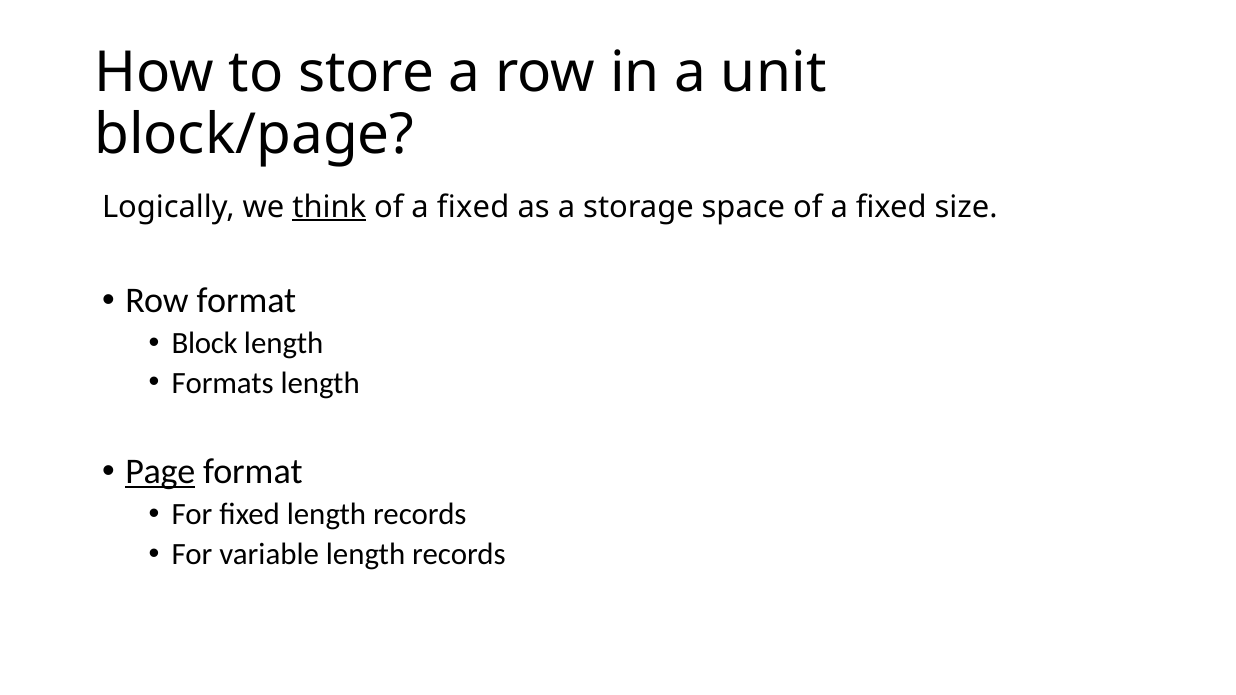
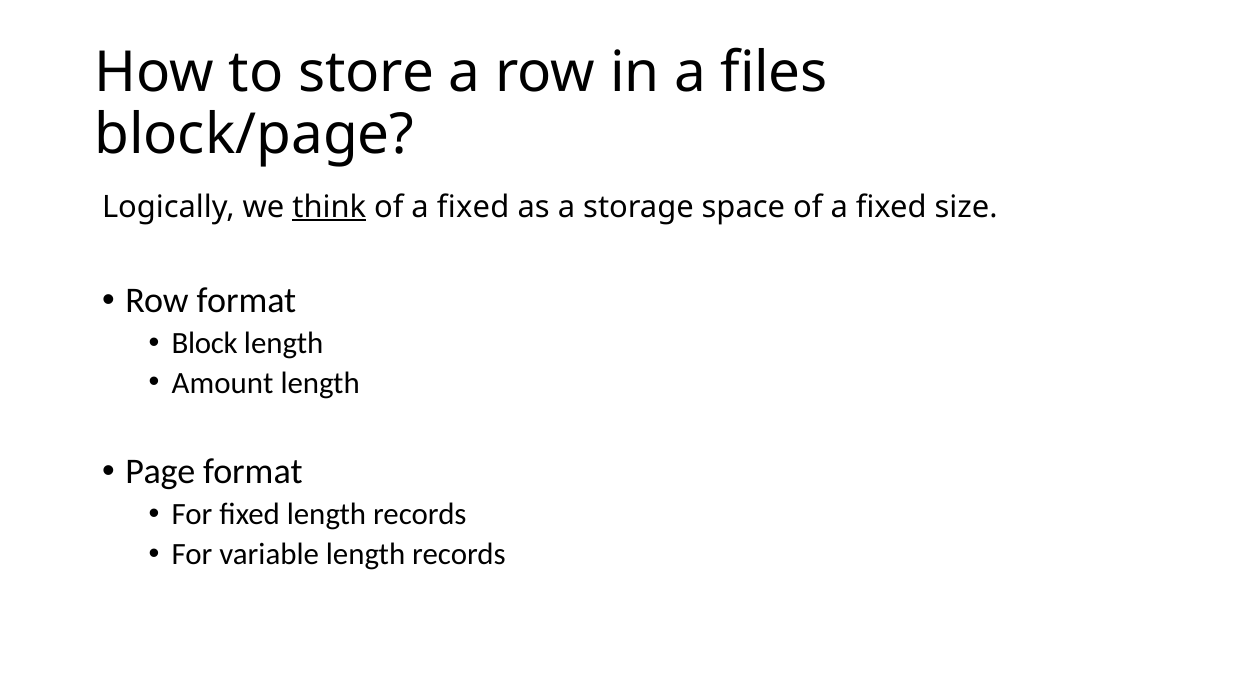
unit: unit -> files
Formats: Formats -> Amount
Page underline: present -> none
